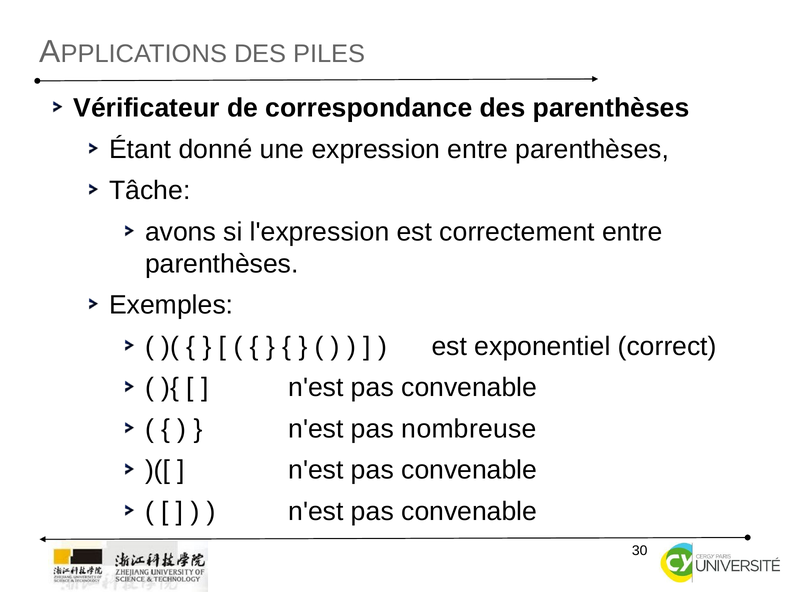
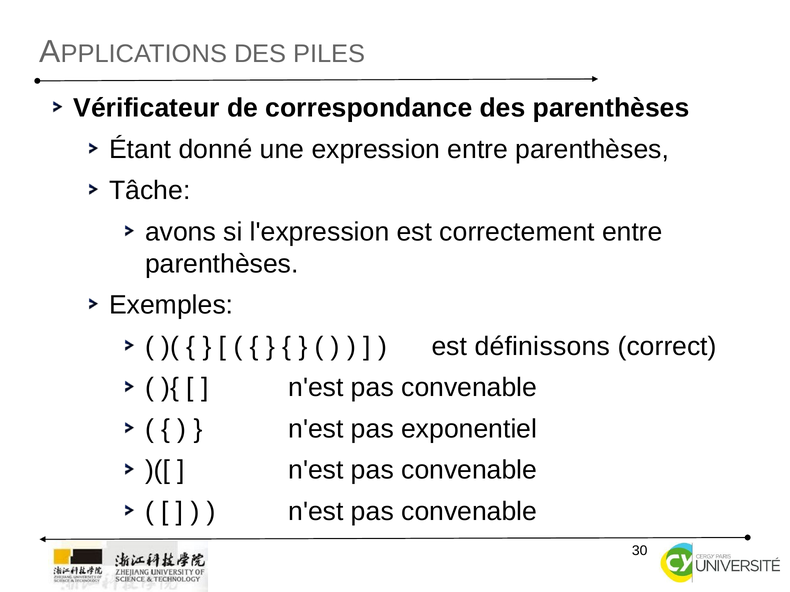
exponentiel: exponentiel -> définissons
nombreuse: nombreuse -> exponentiel
